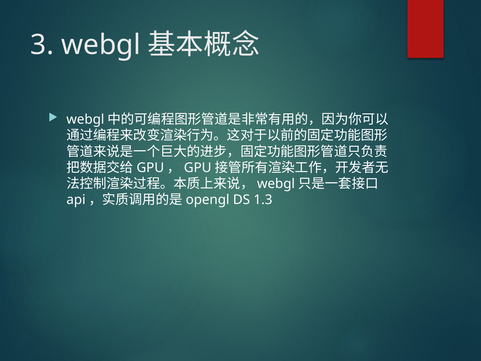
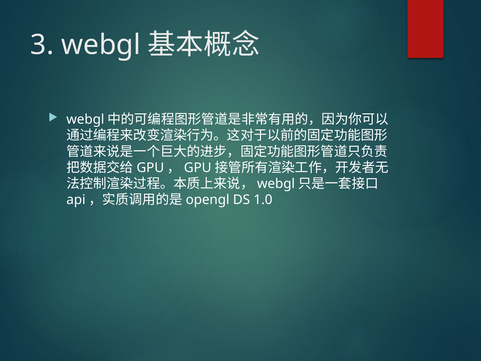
1.3: 1.3 -> 1.0
